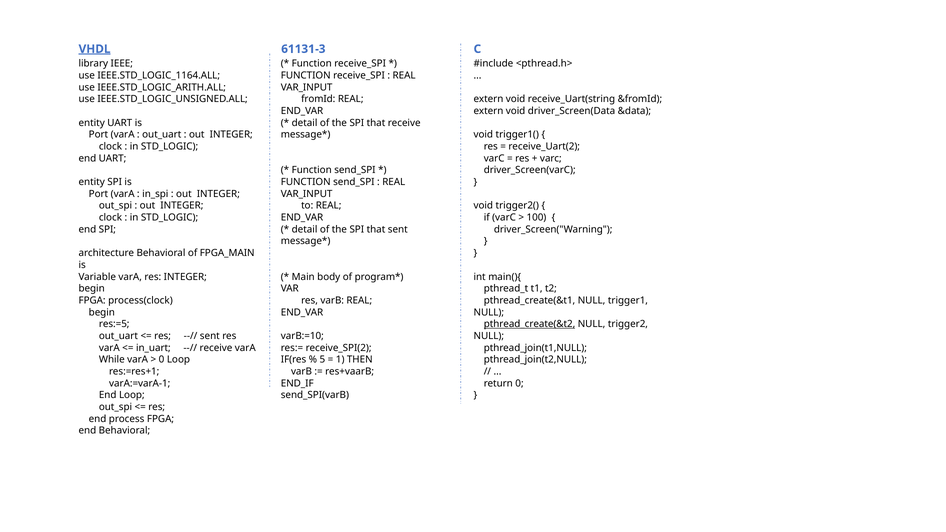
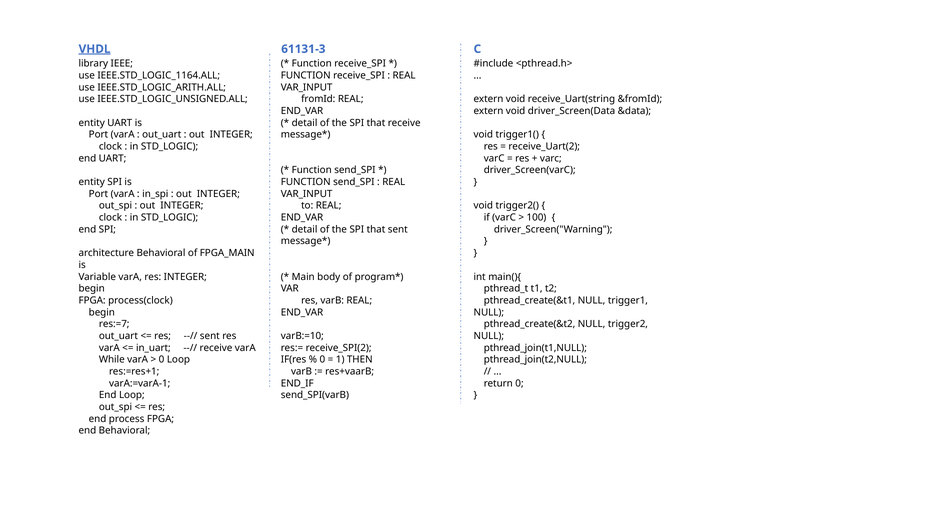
res:=5: res:=5 -> res:=7
pthread_create(&t2 underline: present -> none
5 at (322, 360): 5 -> 0
